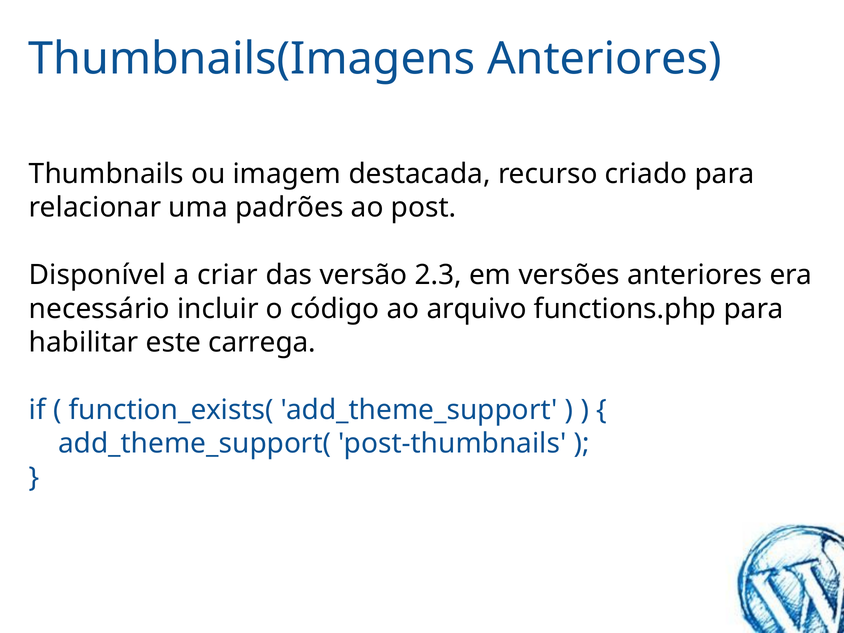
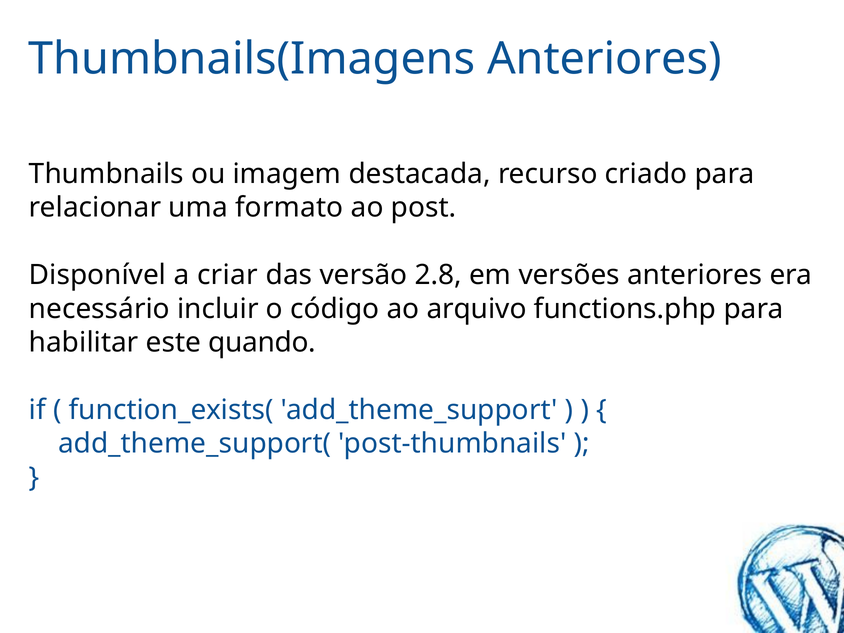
padrões: padrões -> formato
2.3: 2.3 -> 2.8
carrega: carrega -> quando
